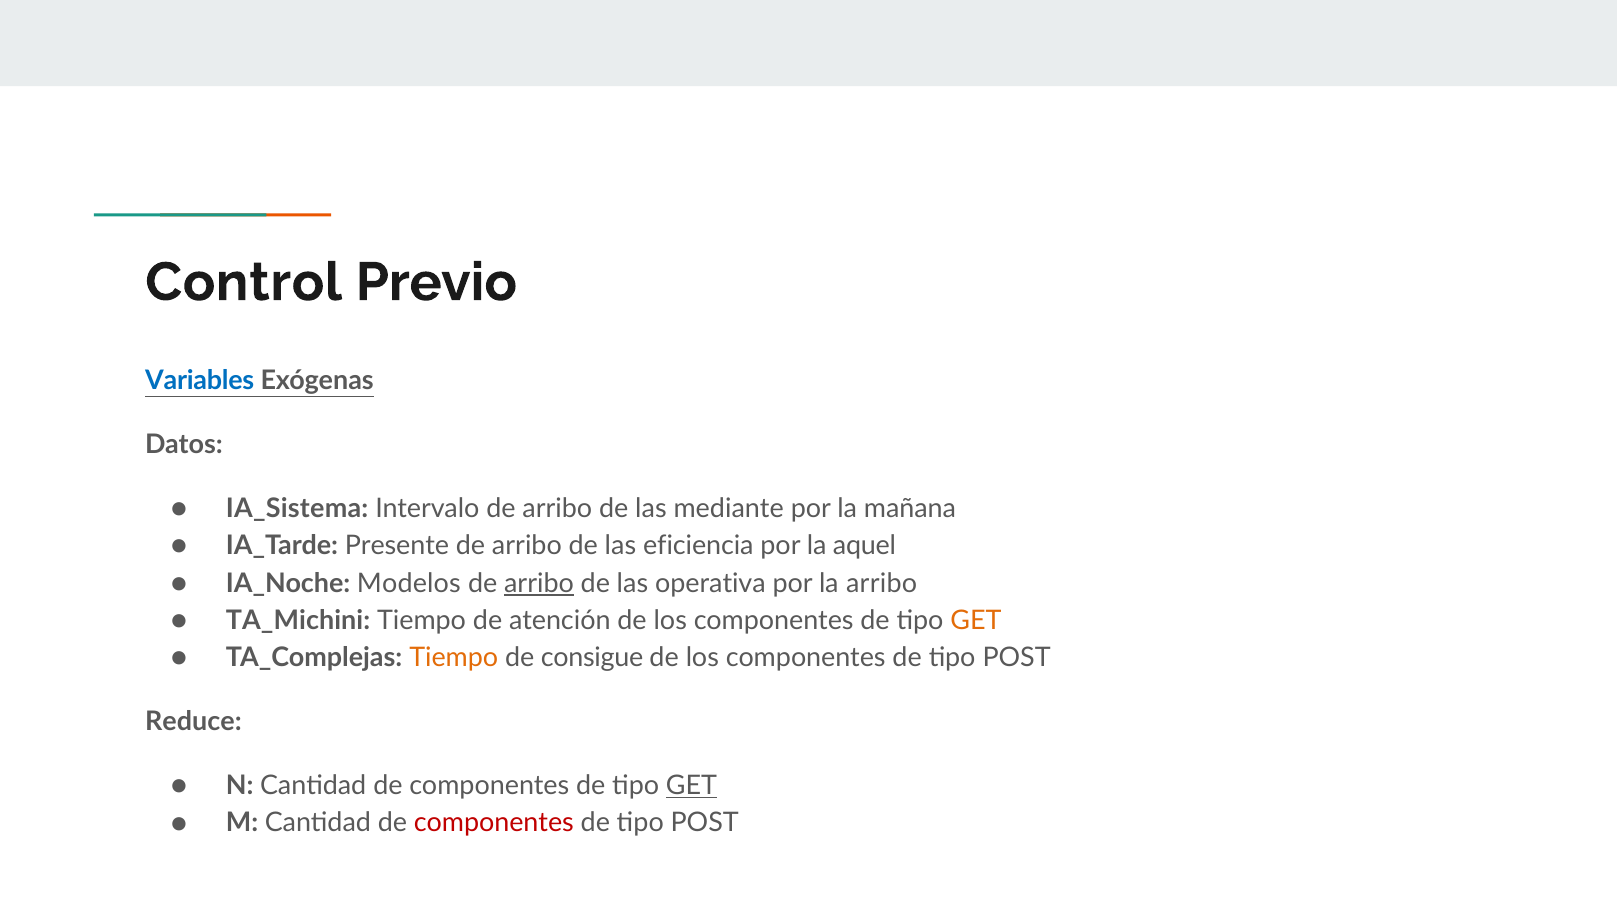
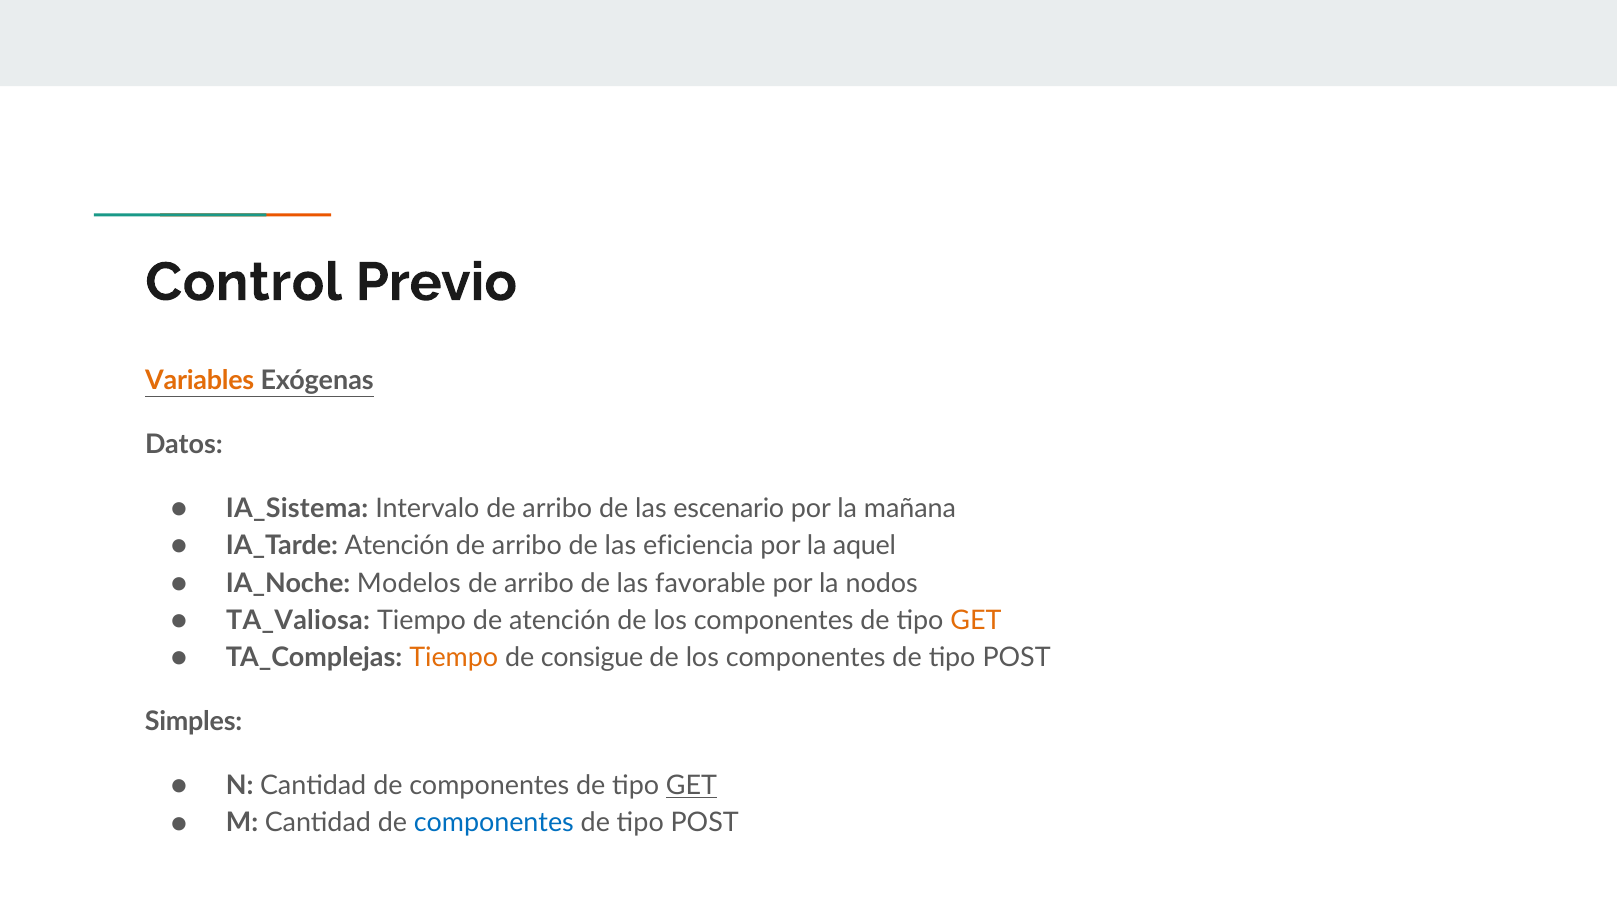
Variables colour: blue -> orange
mediante: mediante -> escenario
IA_Tarde Presente: Presente -> Atención
arribo at (539, 583) underline: present -> none
operativa: operativa -> favorable
la arribo: arribo -> nodos
TA_Michini: TA_Michini -> TA_Valiosa
Reduce: Reduce -> Simples
componentes at (494, 823) colour: red -> blue
